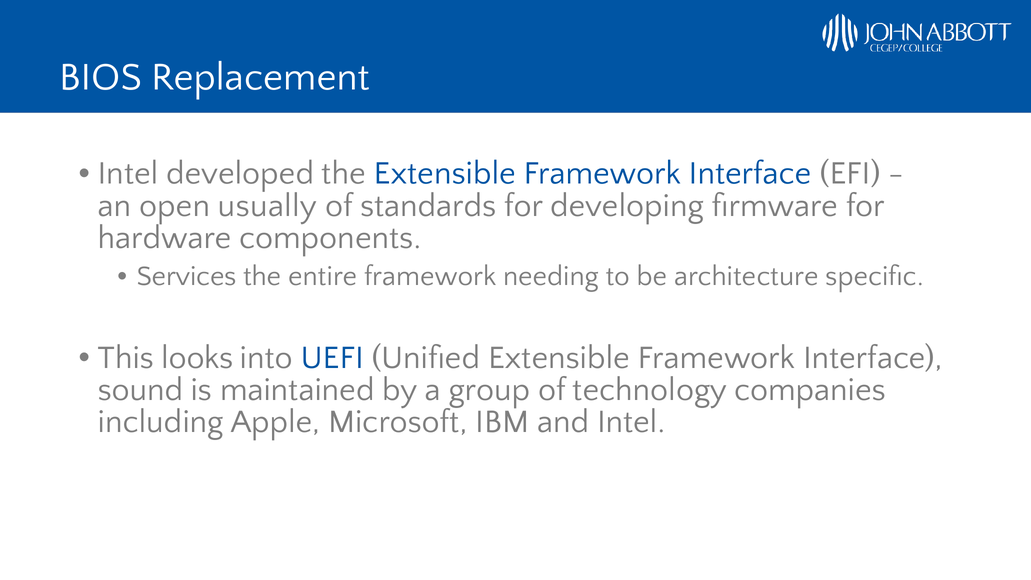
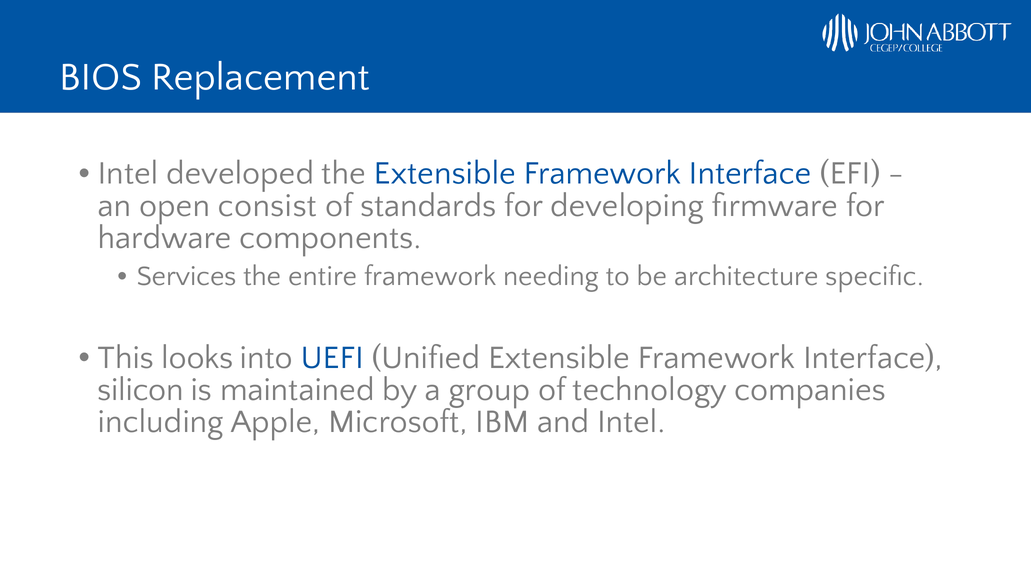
usually: usually -> consist
sound: sound -> silicon
